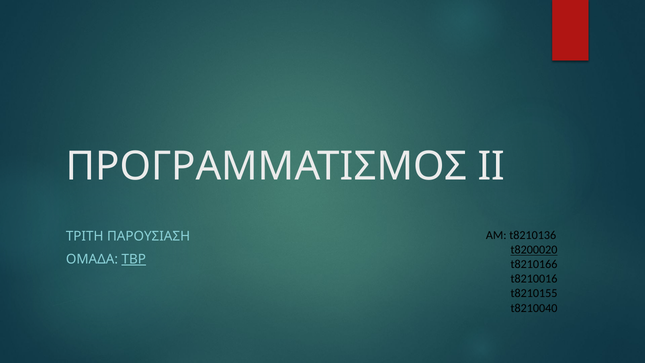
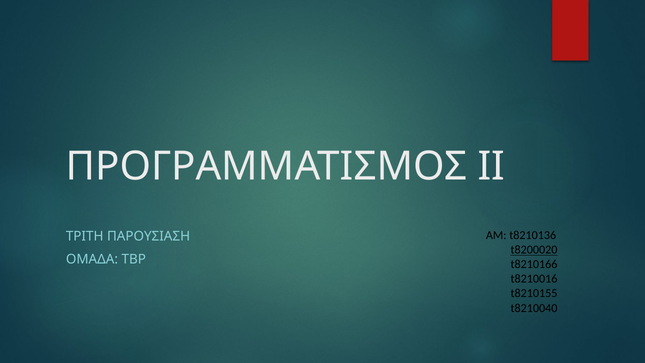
TBP underline: present -> none
